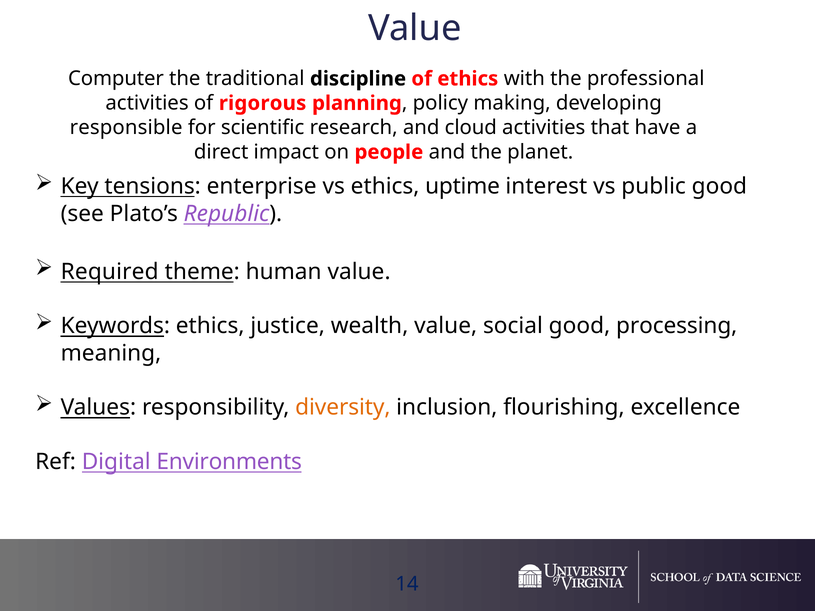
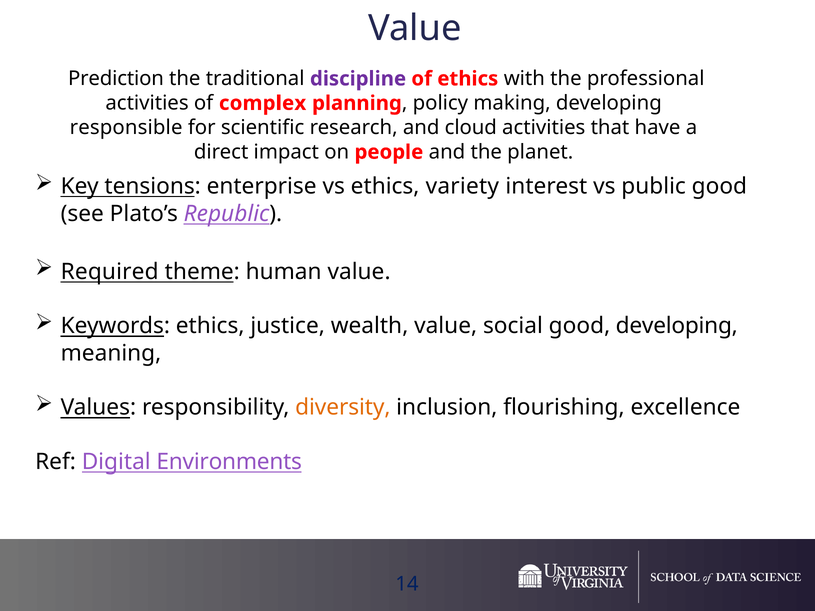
Computer: Computer -> Prediction
discipline colour: black -> purple
rigorous: rigorous -> complex
uptime: uptime -> variety
good processing: processing -> developing
